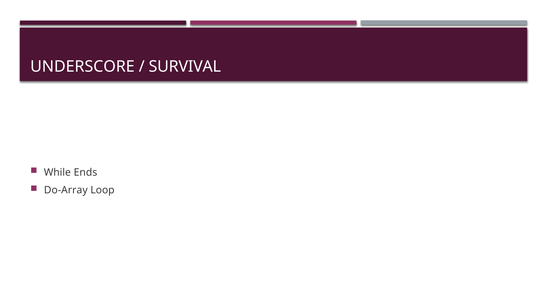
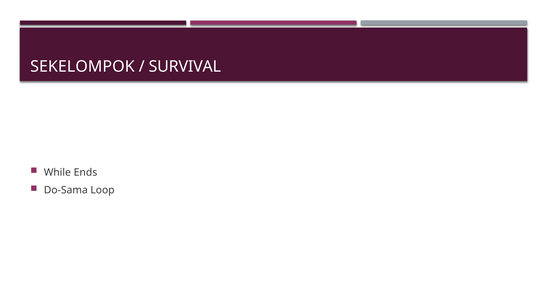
UNDERSCORE: UNDERSCORE -> SEKELOMPOK
Do-Array: Do-Array -> Do-Sama
